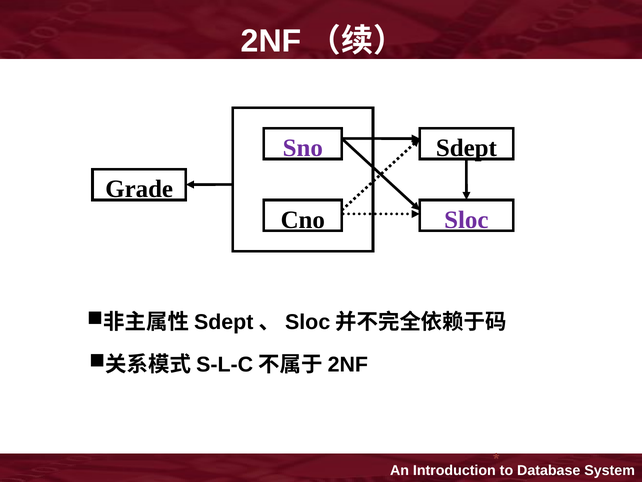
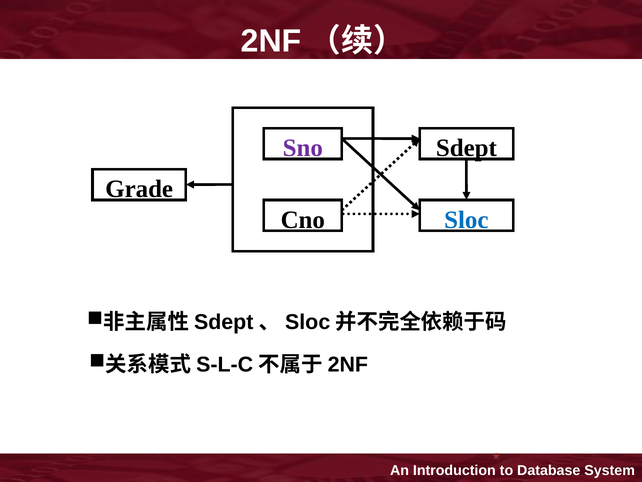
Sloc colour: purple -> blue
